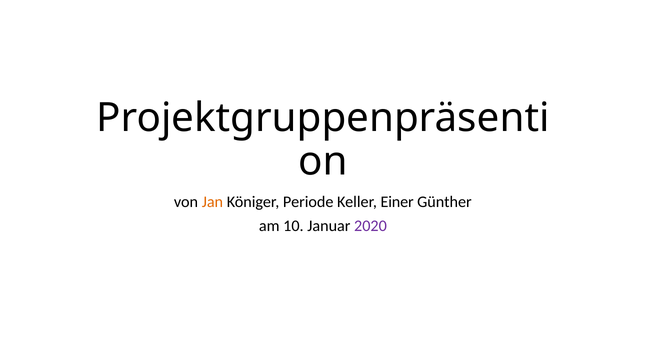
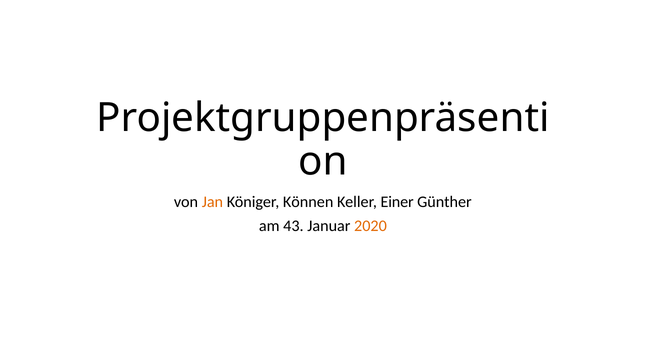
Periode: Periode -> Können
10: 10 -> 43
2020 colour: purple -> orange
